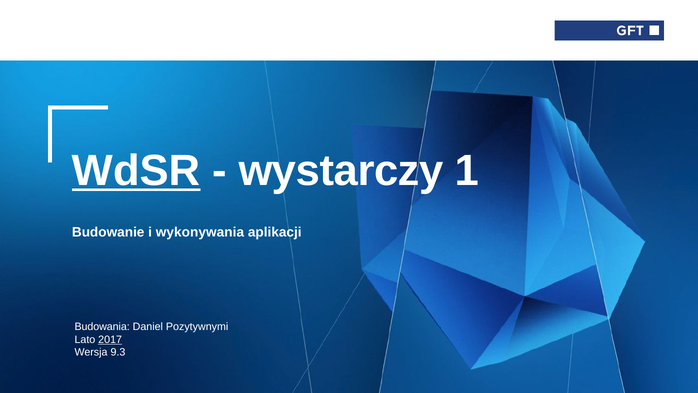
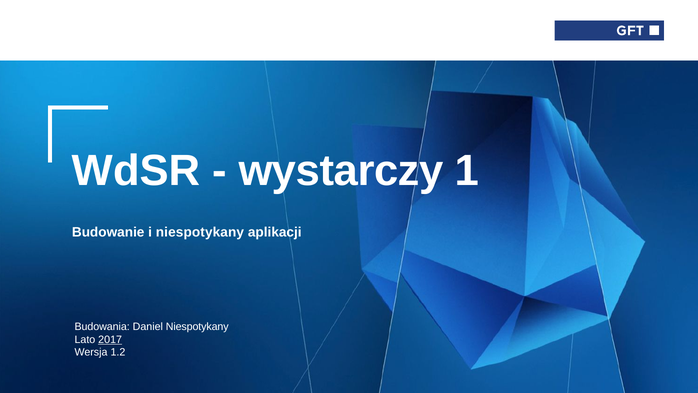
WdSR underline: present -> none
i wykonywania: wykonywania -> niespotykany
Daniel Pozytywnymi: Pozytywnymi -> Niespotykany
9.3: 9.3 -> 1.2
